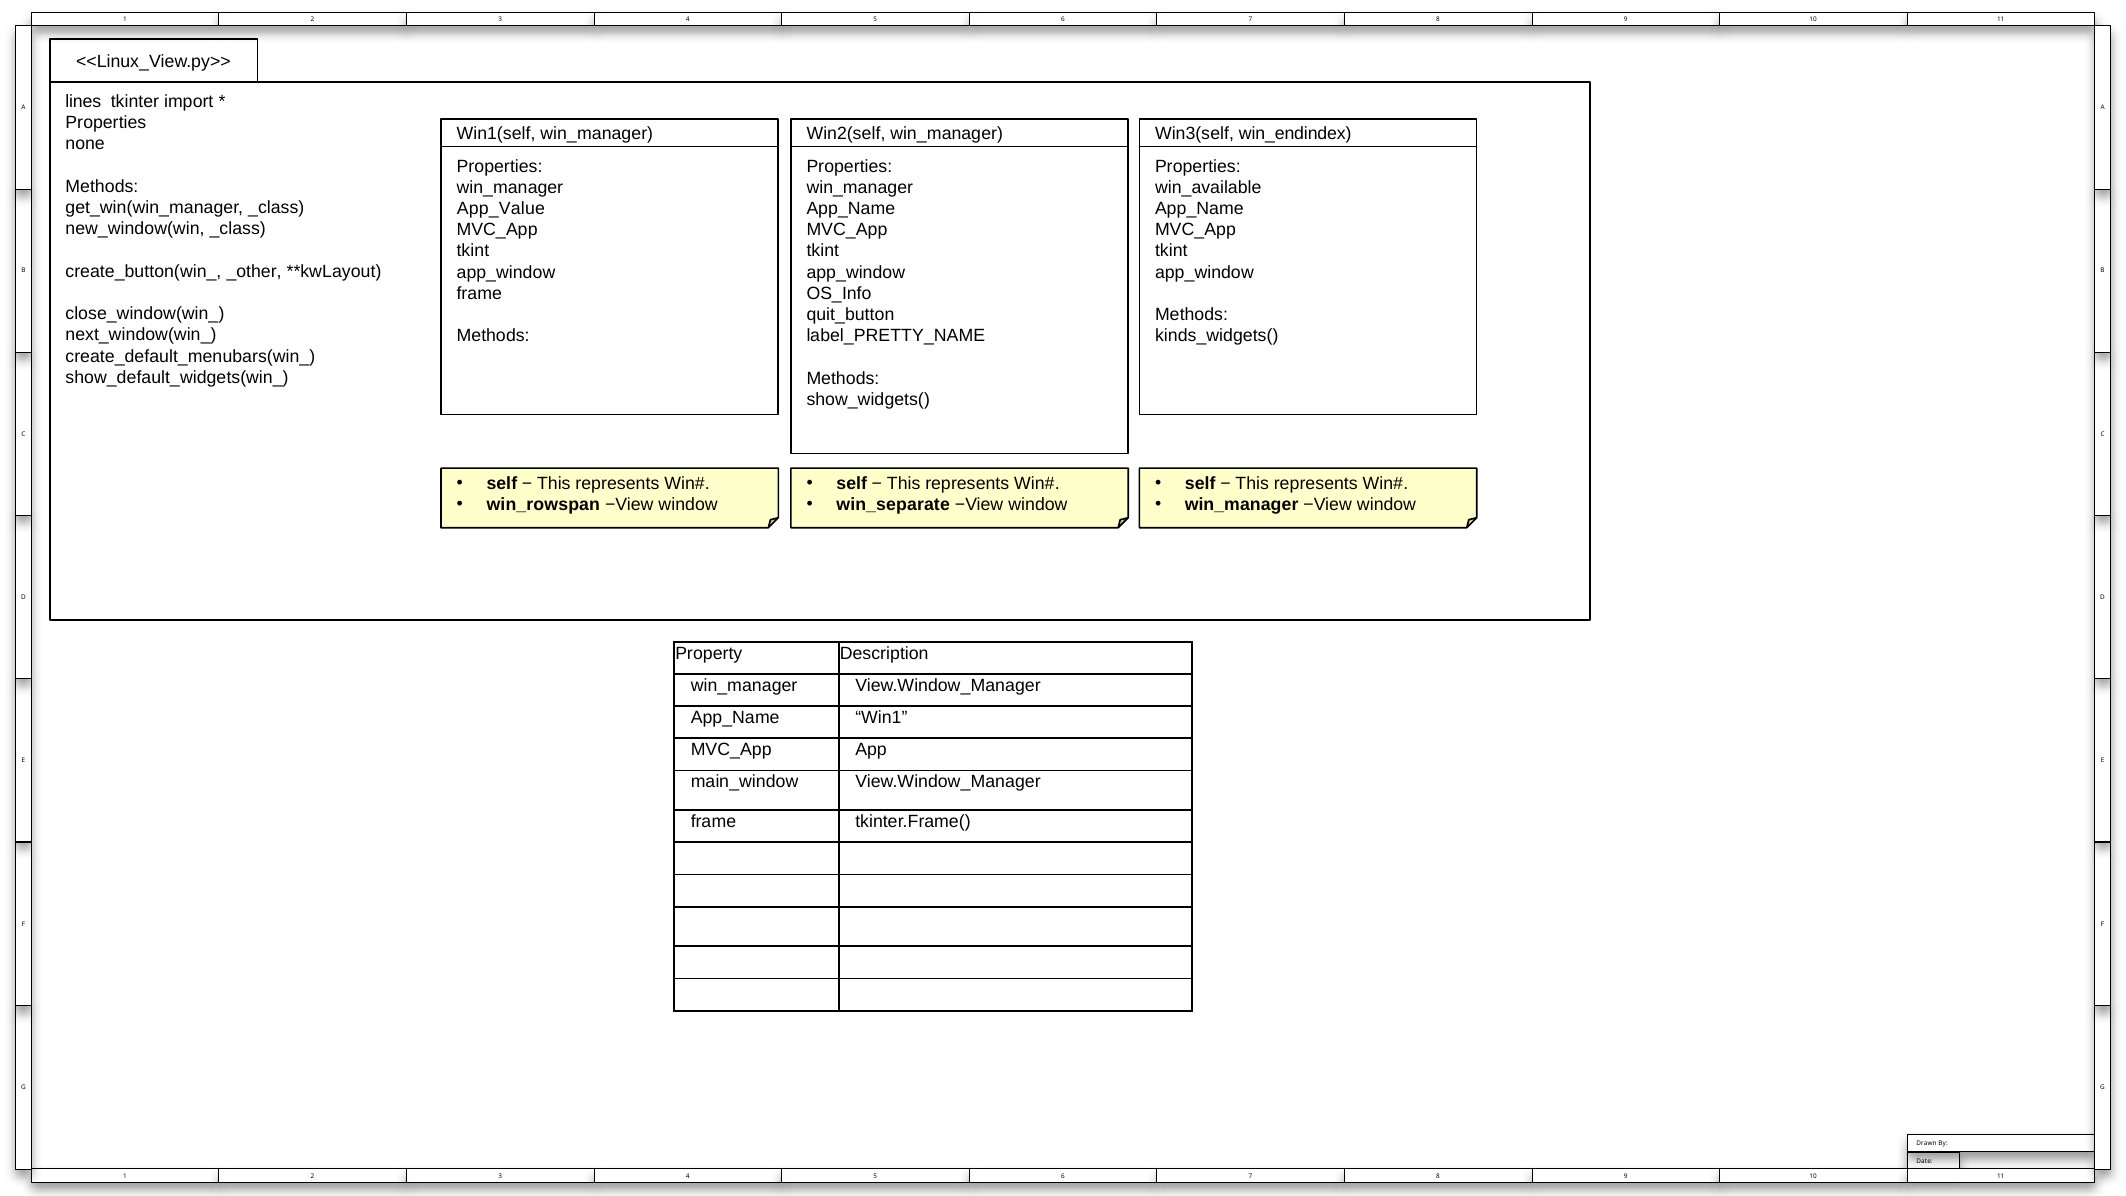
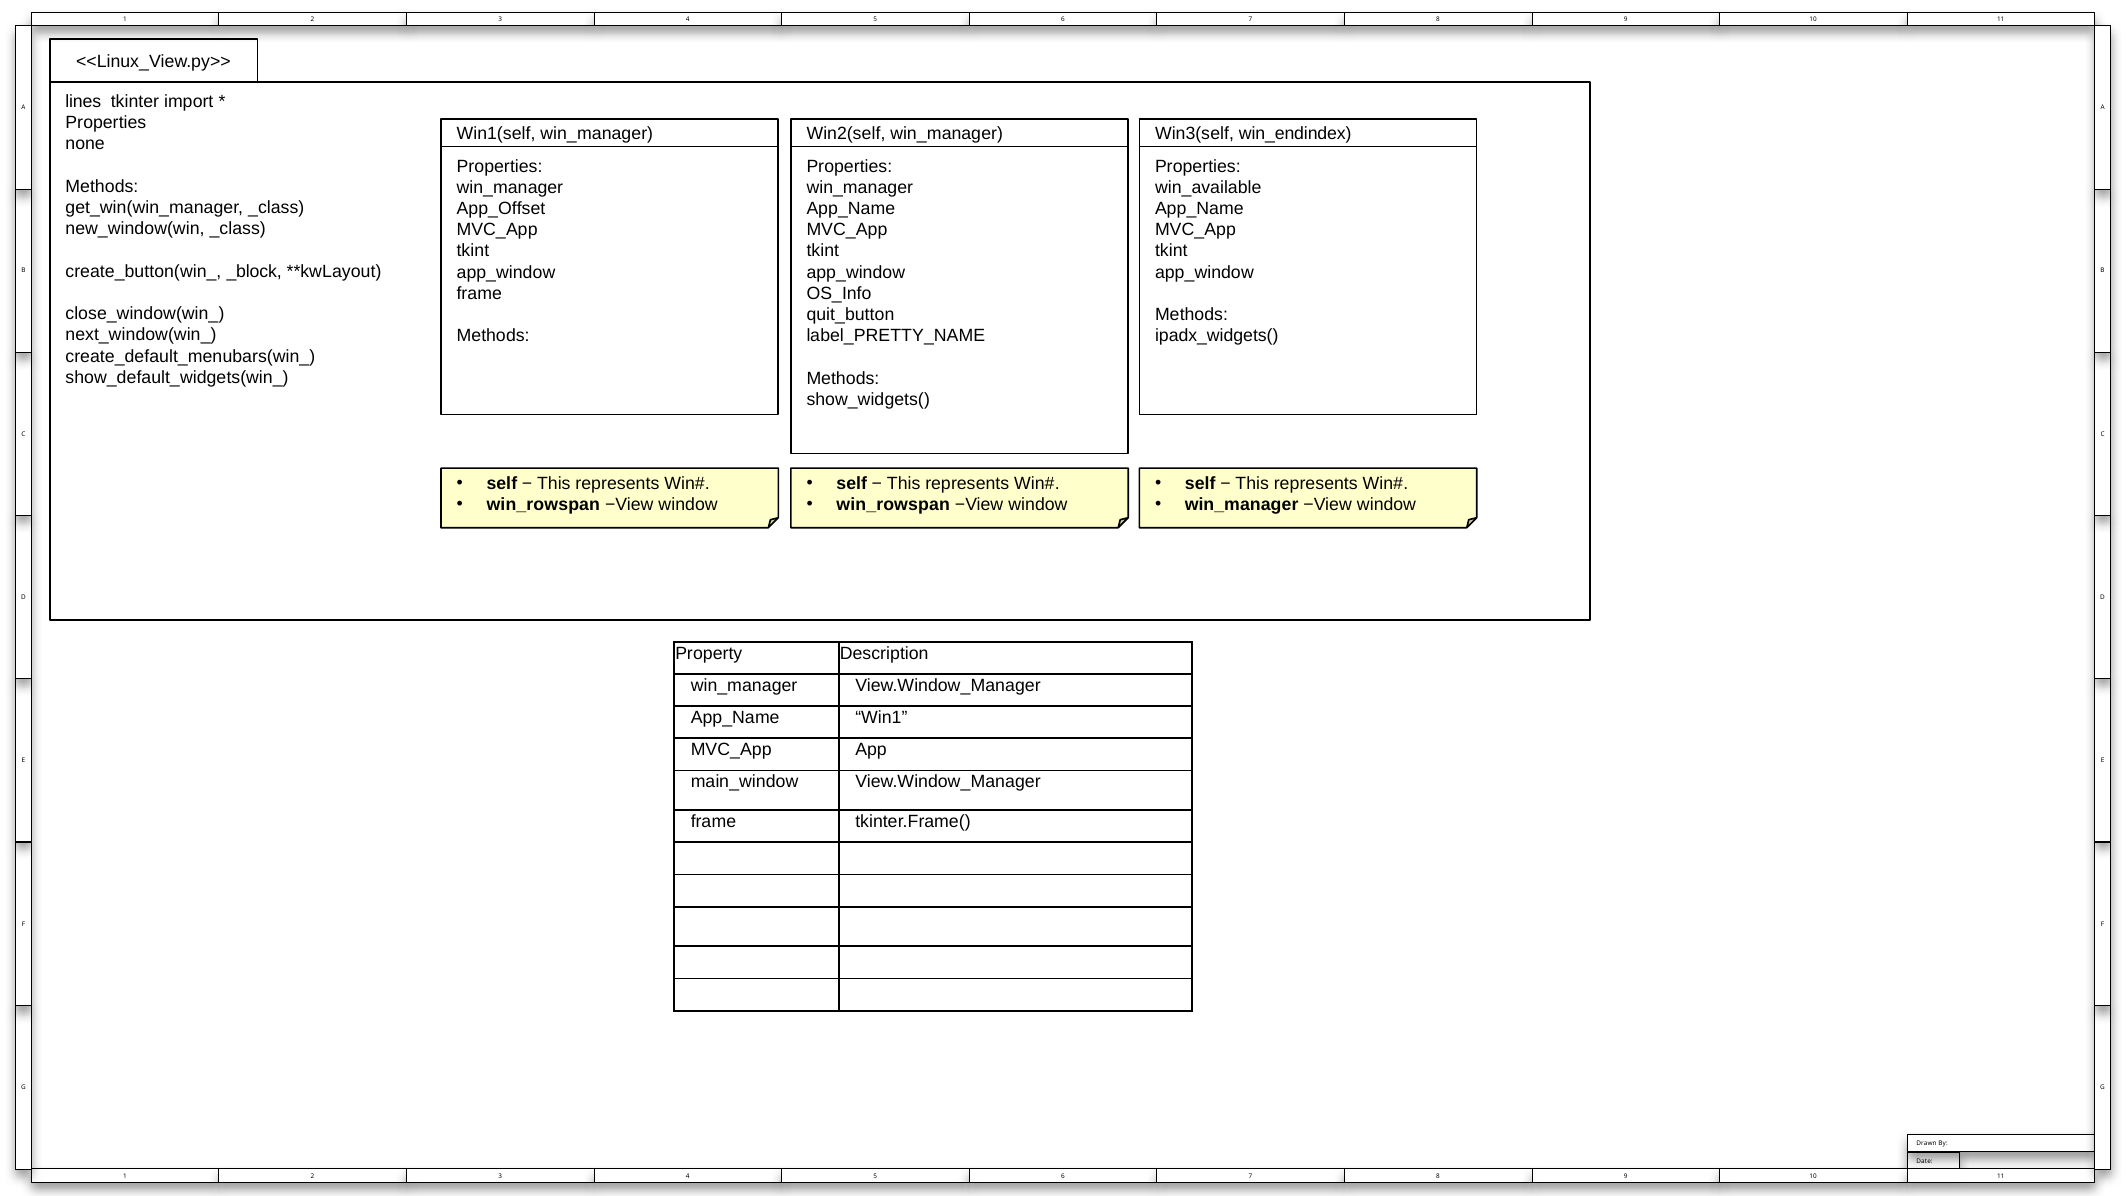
App_Value: App_Value -> App_Offset
_other: _other -> _block
kinds_widgets(: kinds_widgets( -> ipadx_widgets(
win_separate at (893, 505): win_separate -> win_rowspan
